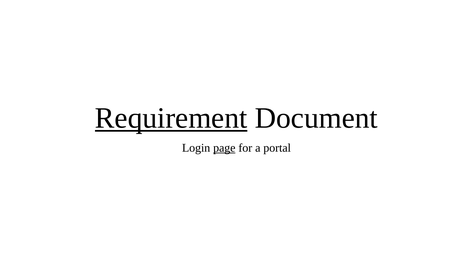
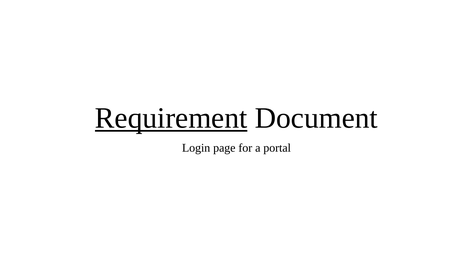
page underline: present -> none
